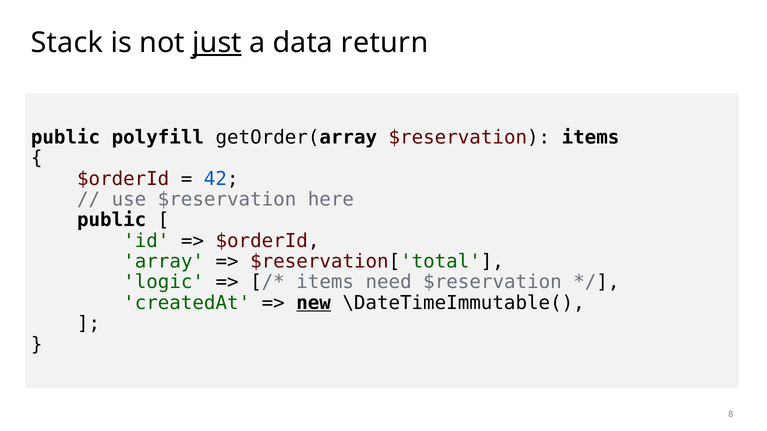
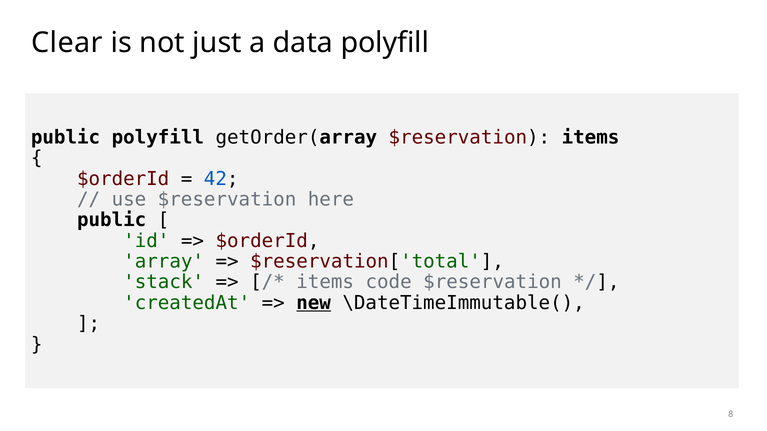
Stack: Stack -> Clear
just underline: present -> none
data return: return -> polyfill
logic: logic -> stack
need: need -> code
